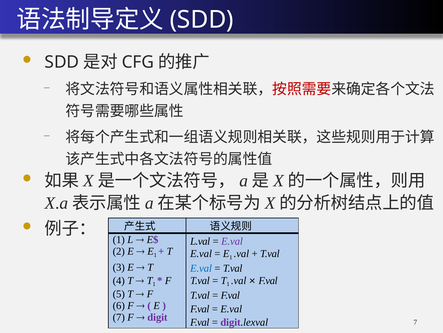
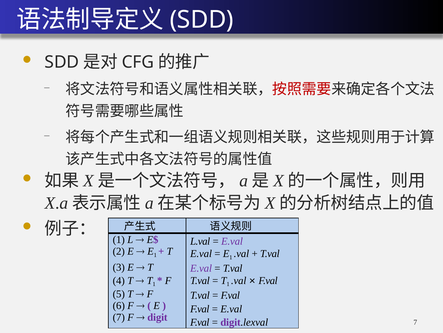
E.val at (201, 268) colour: blue -> purple
